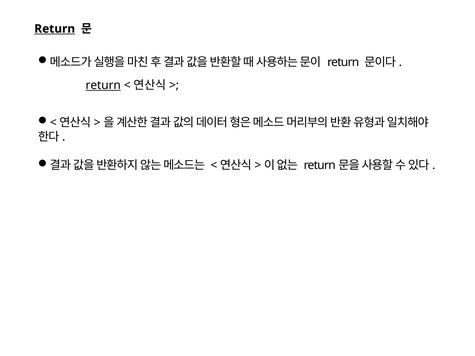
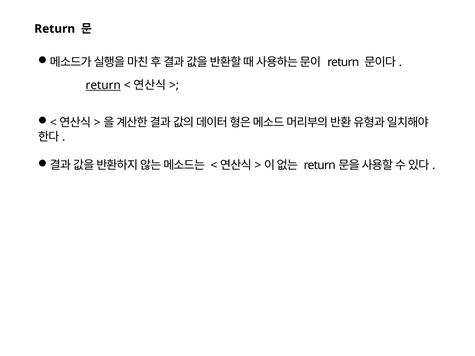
Return at (55, 29) underline: present -> none
